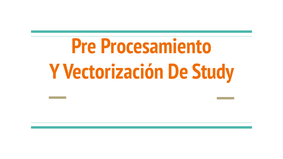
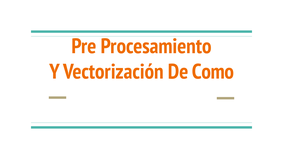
Study: Study -> Como
